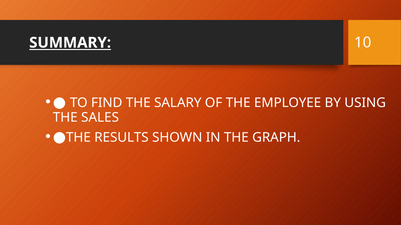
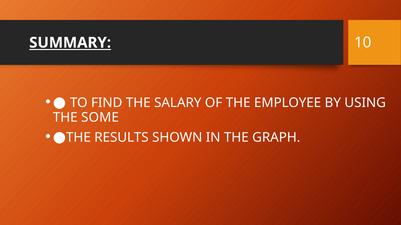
SALES: SALES -> SOME
